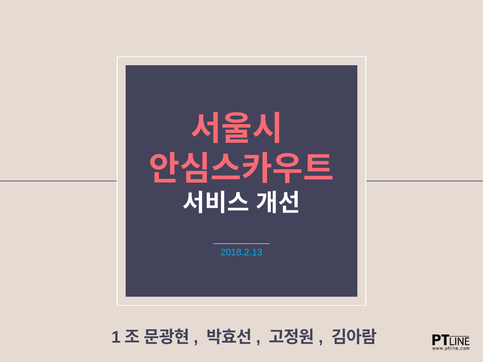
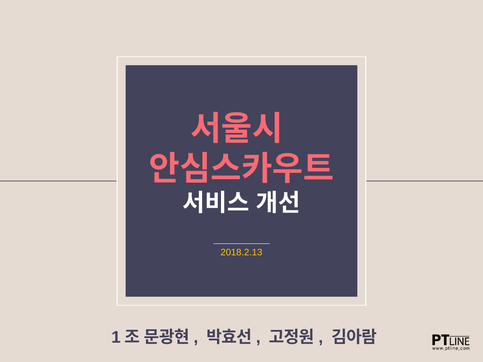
2018.2.13 colour: light blue -> yellow
